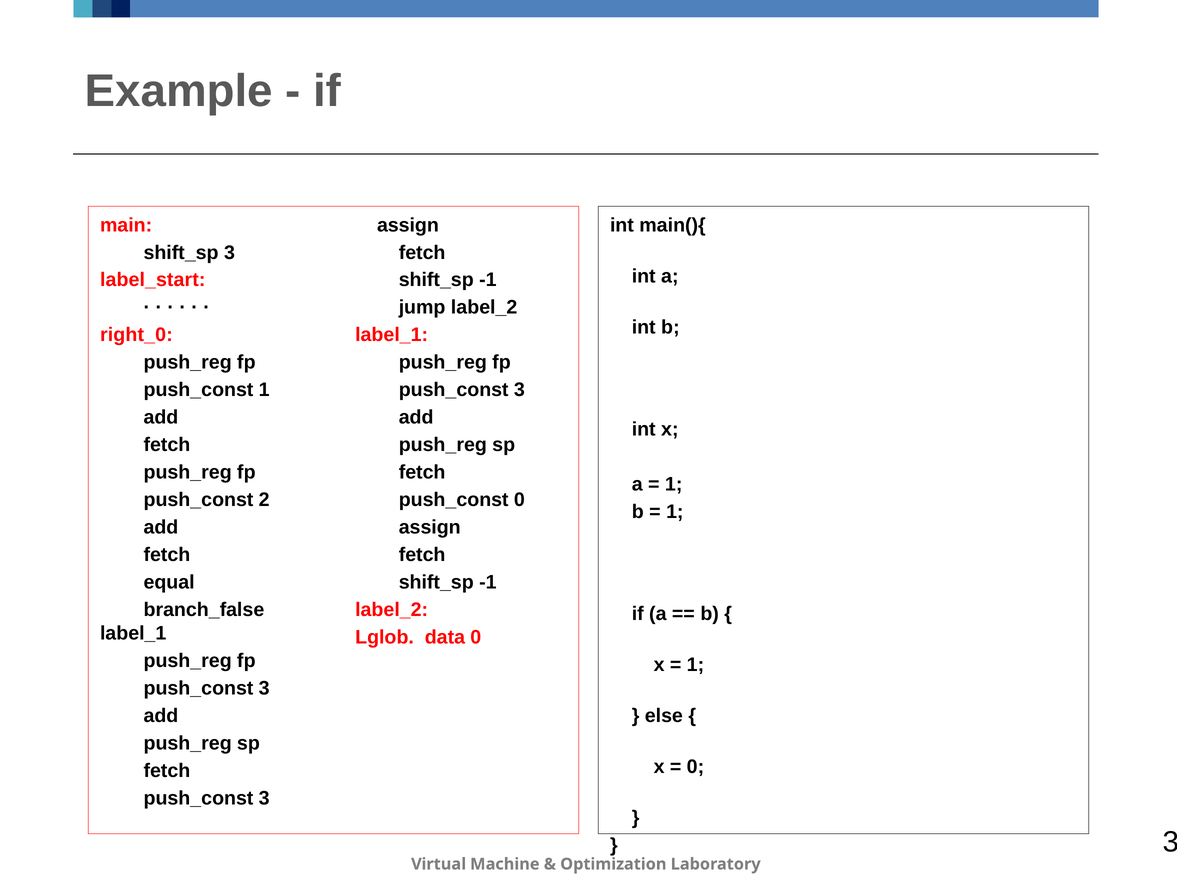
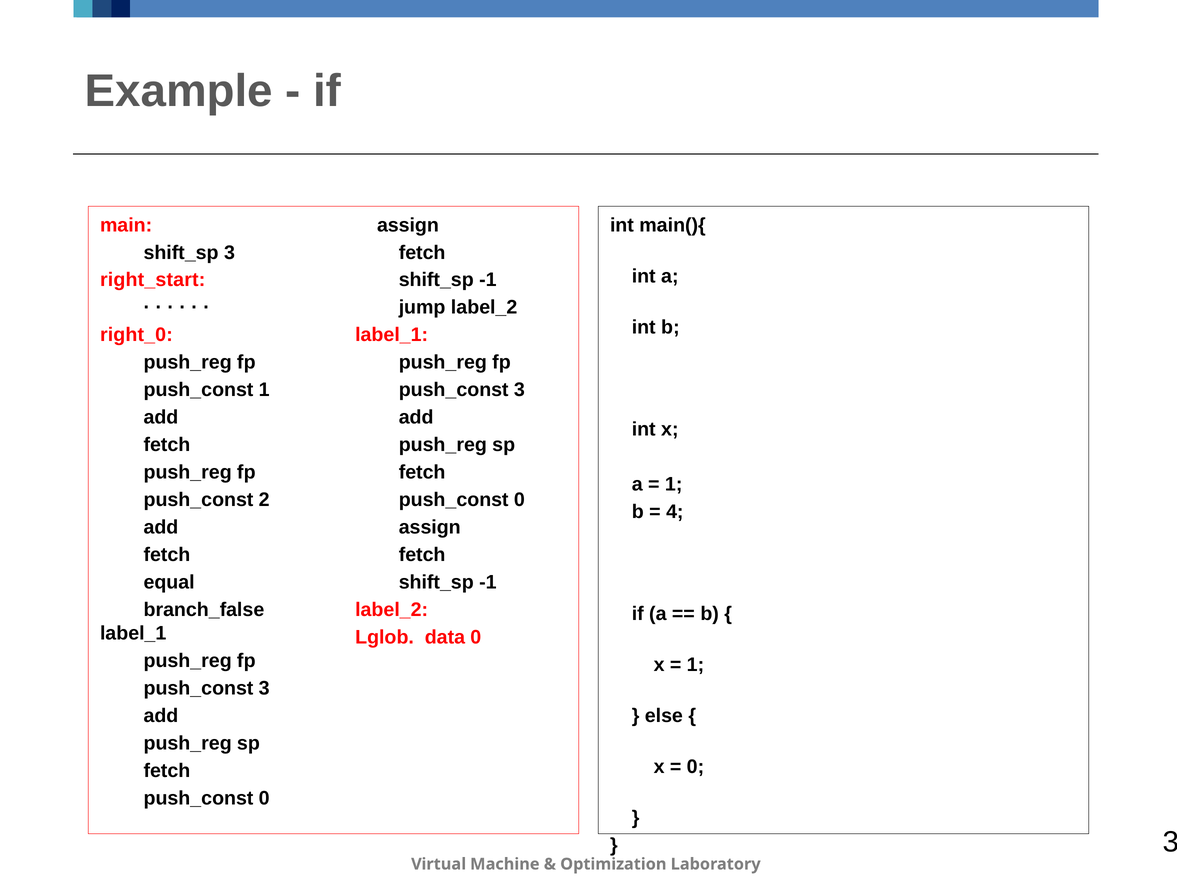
label_start: label_start -> right_start
1 at (675, 512): 1 -> 4
3 at (264, 798): 3 -> 0
